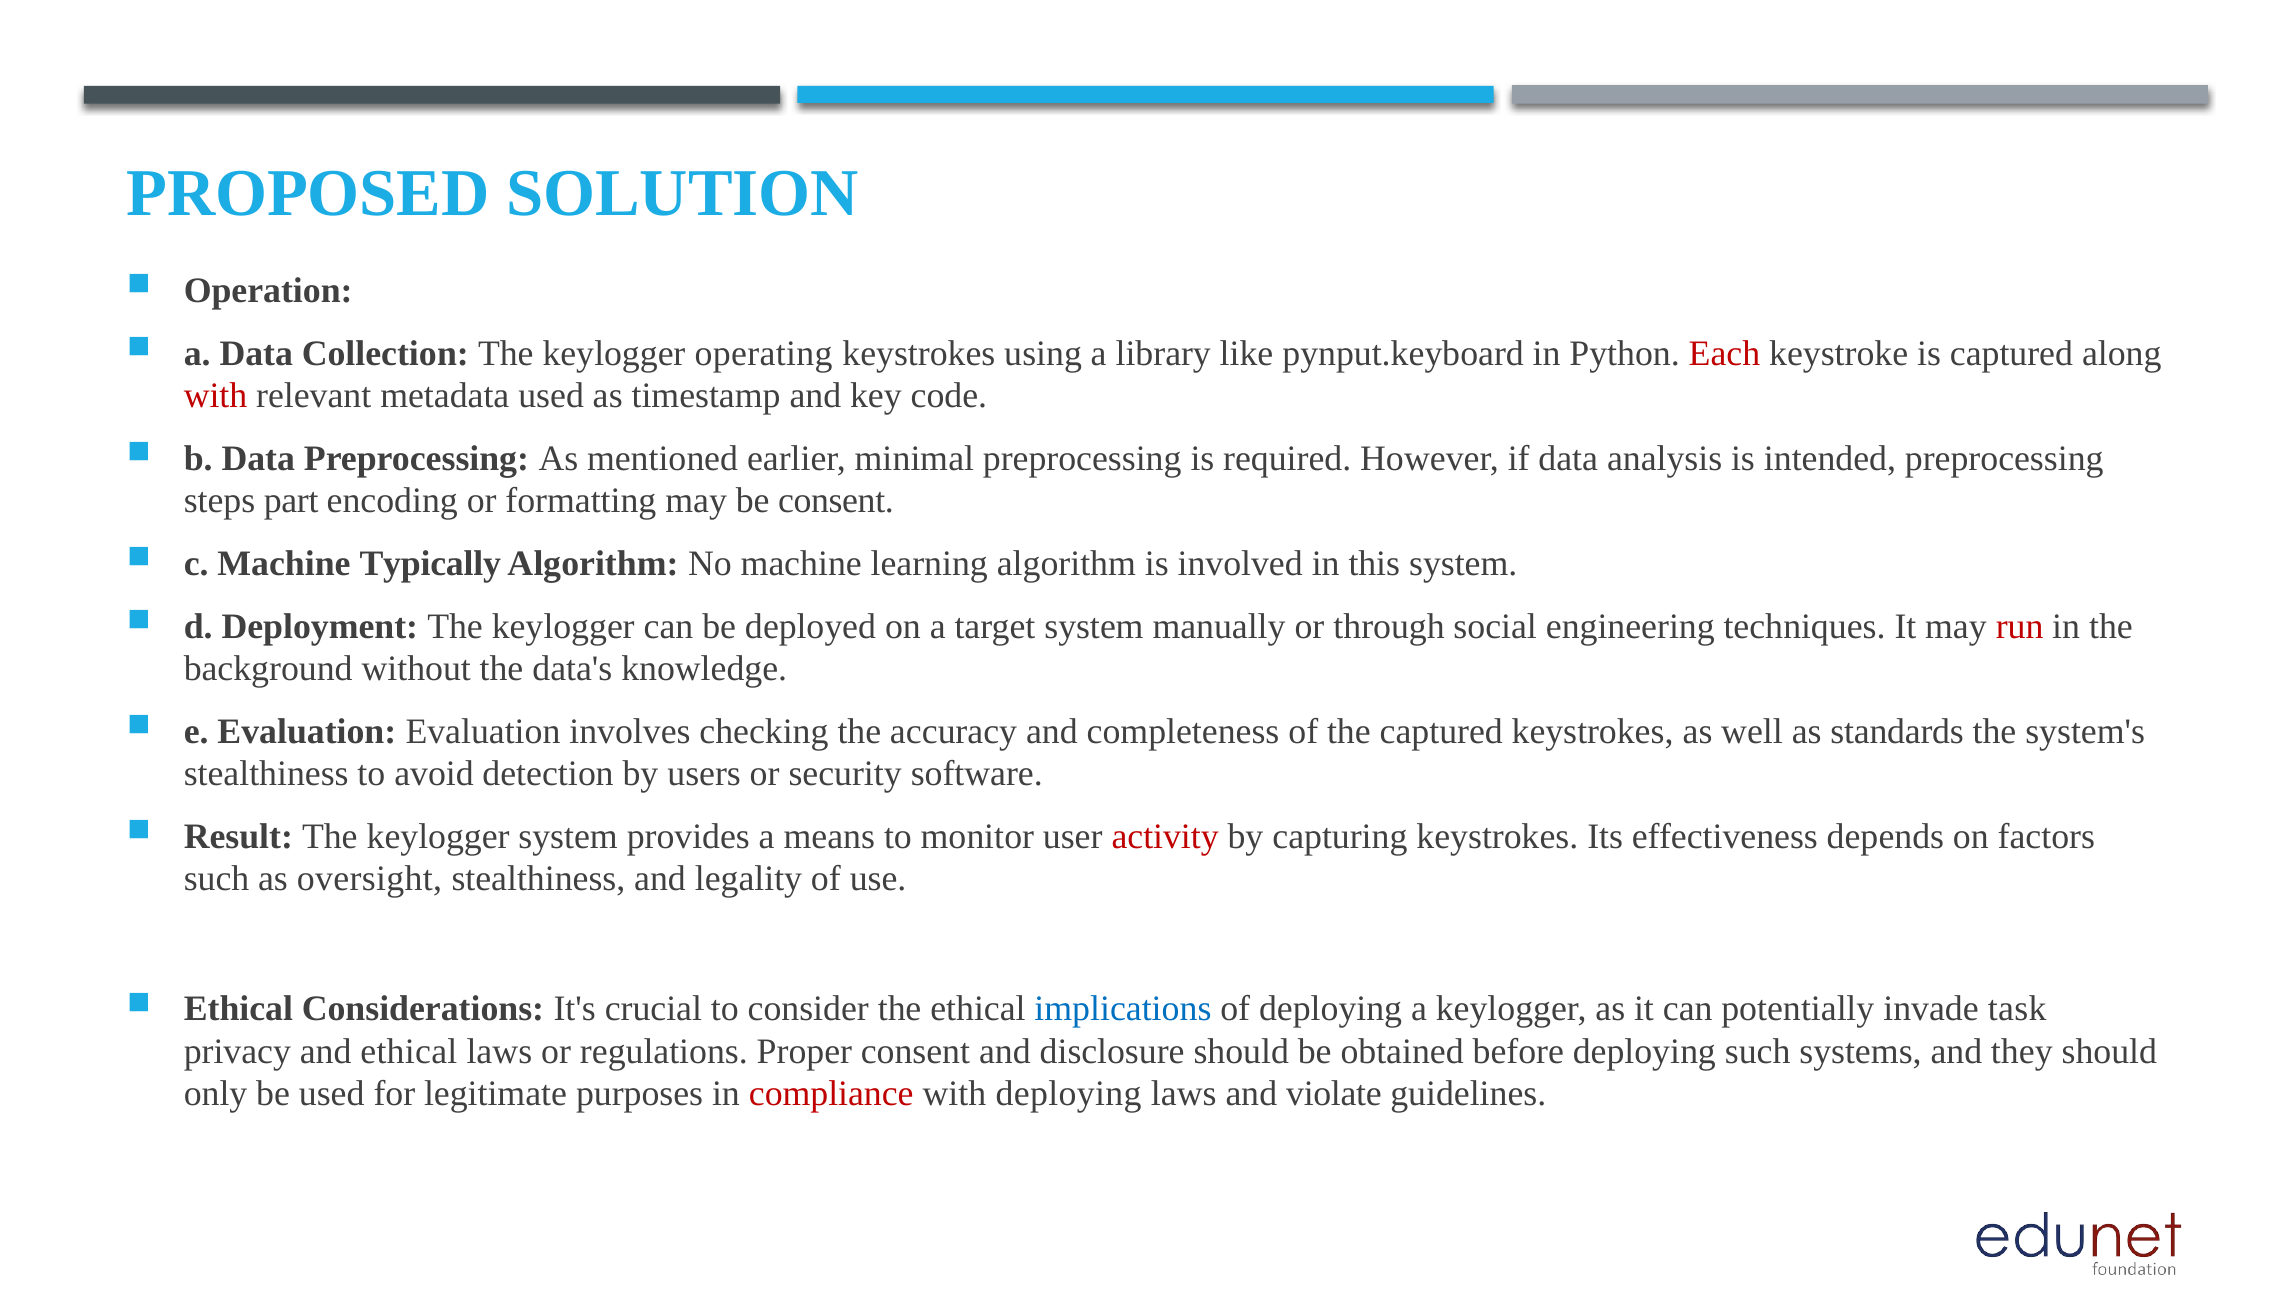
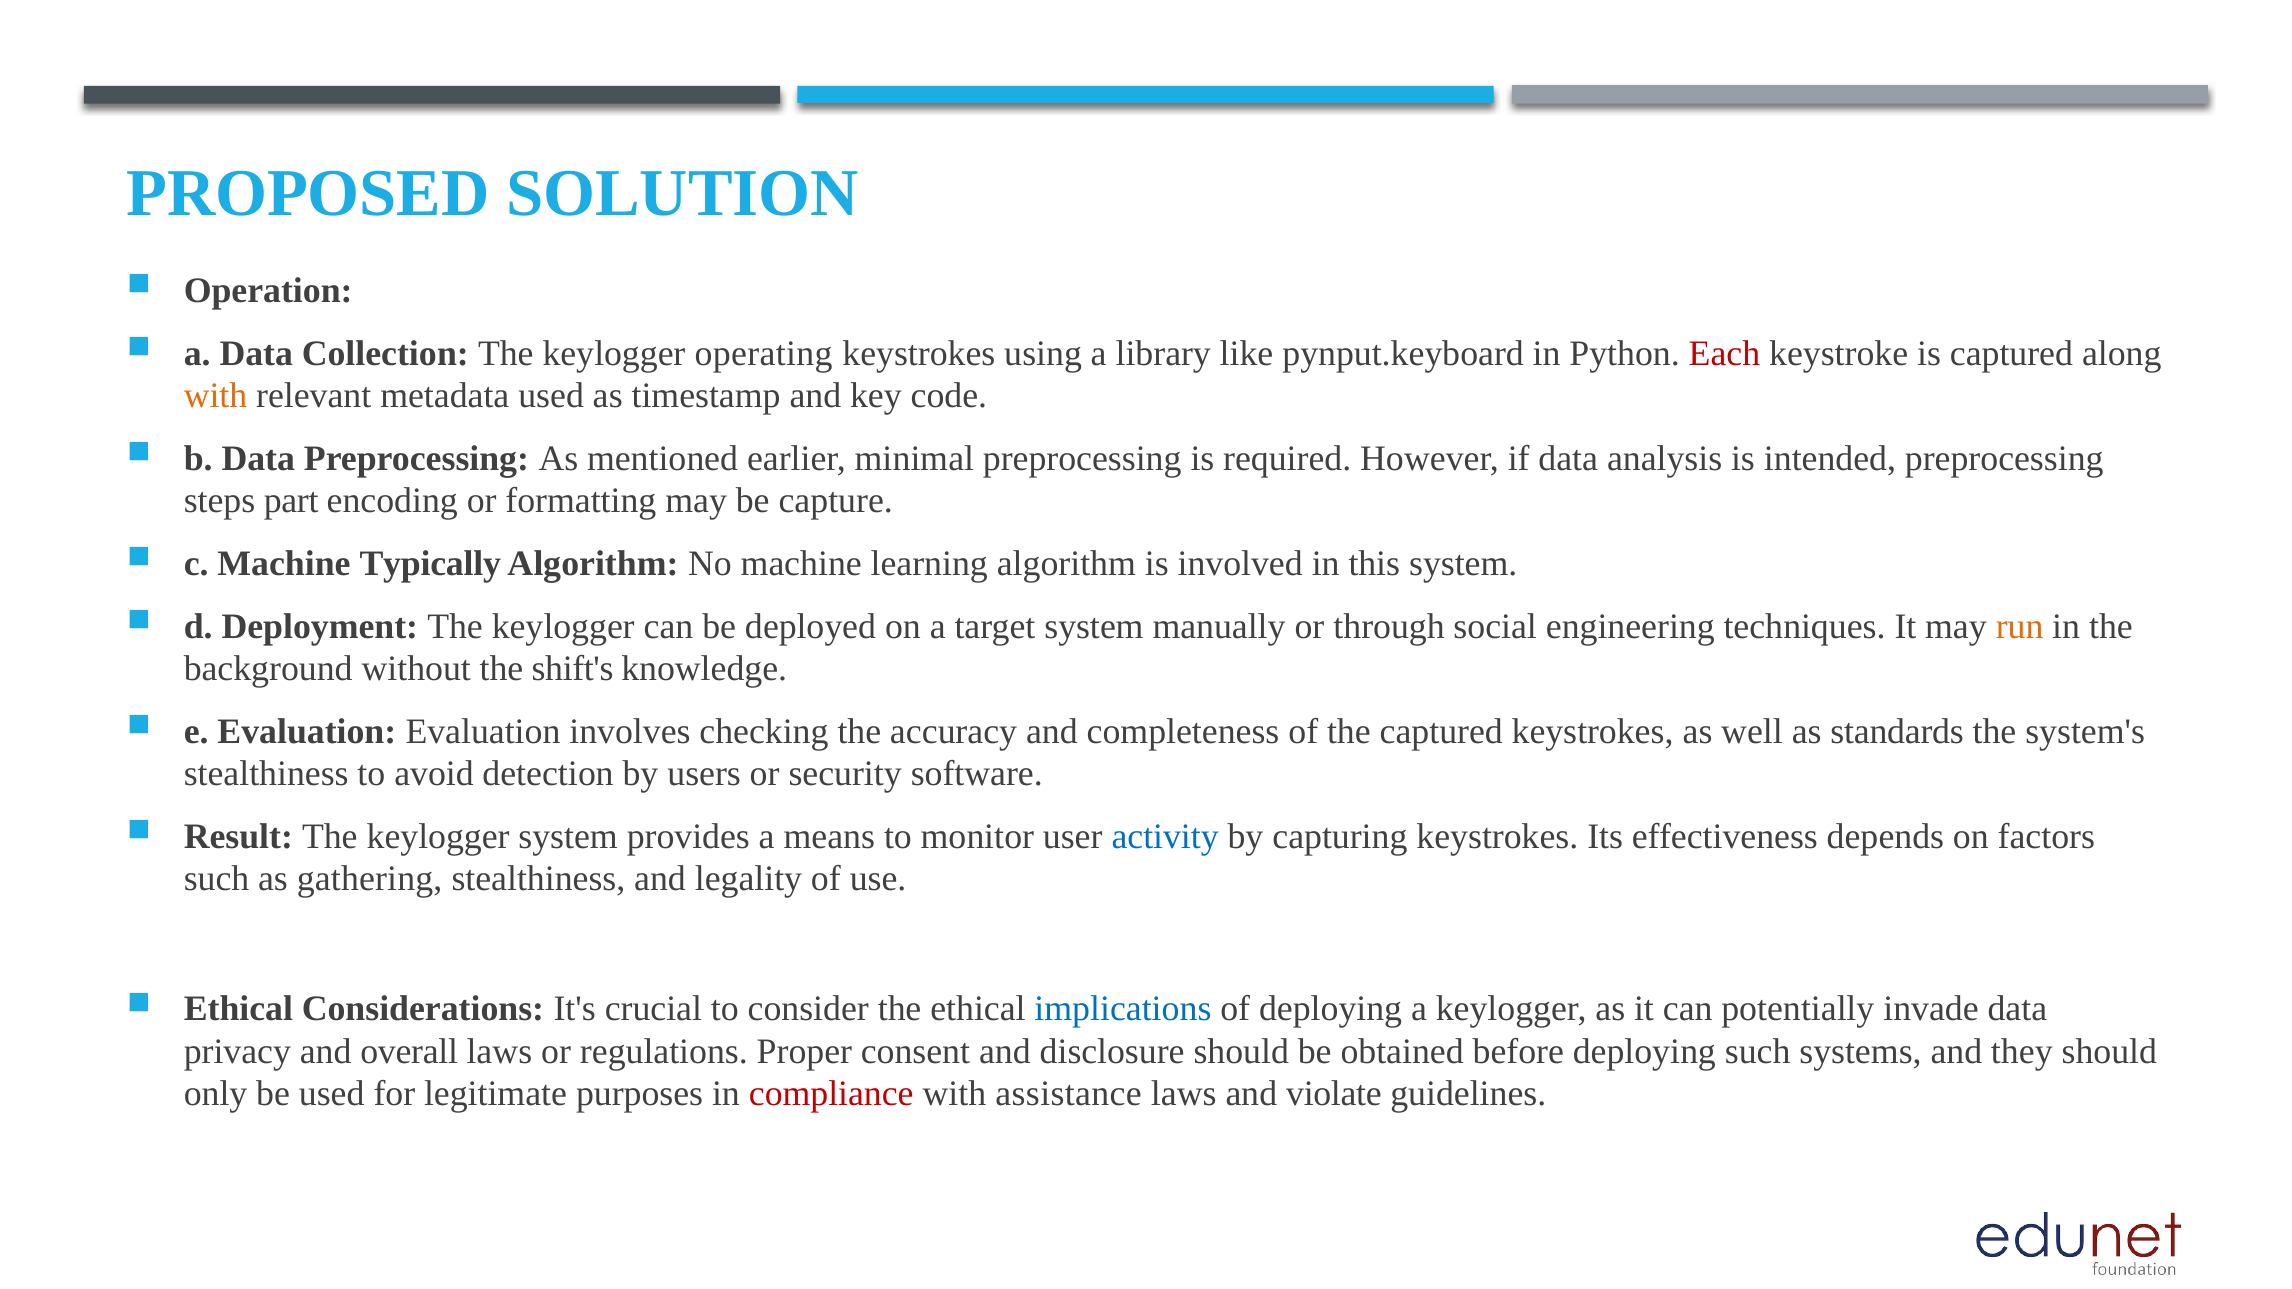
with at (216, 396) colour: red -> orange
be consent: consent -> capture
run colour: red -> orange
data's: data's -> shift's
activity colour: red -> blue
oversight: oversight -> gathering
invade task: task -> data
and ethical: ethical -> overall
with deploying: deploying -> assistance
